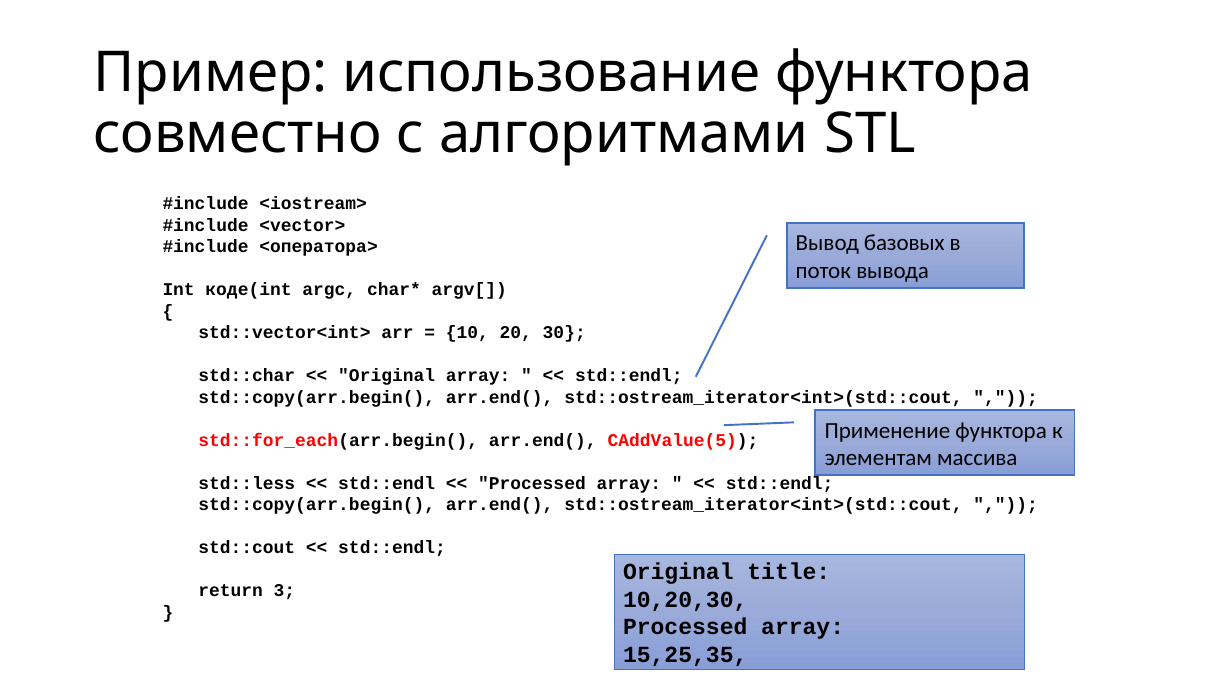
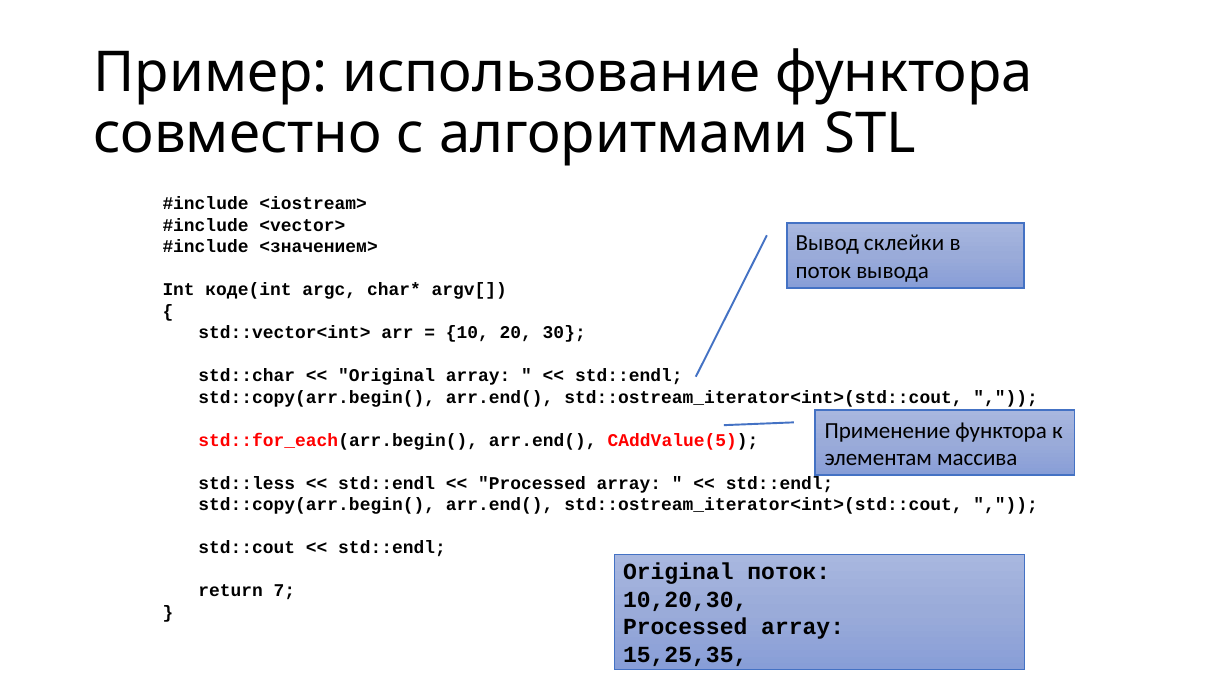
базовых: базовых -> склейки
<оператора>: <оператора> -> <значением>
Original title: title -> поток
3: 3 -> 7
